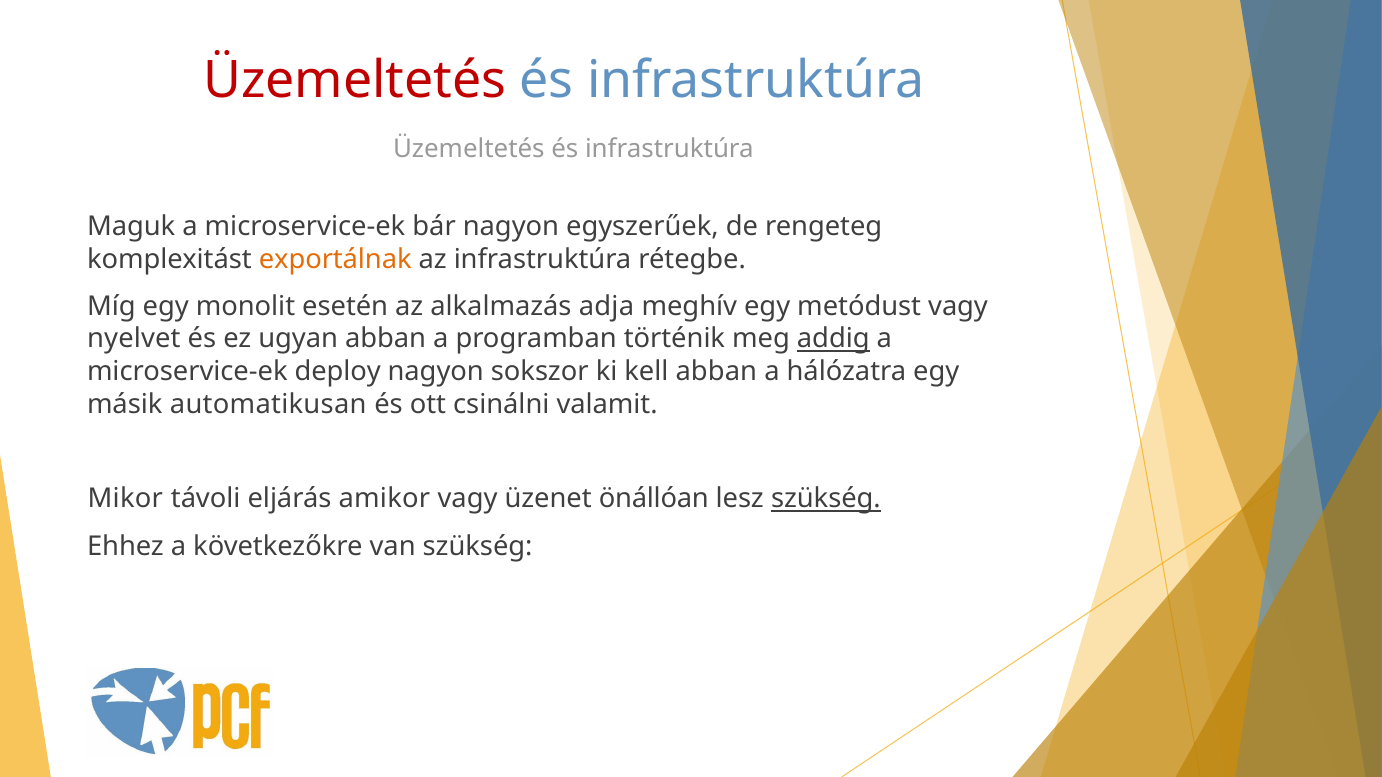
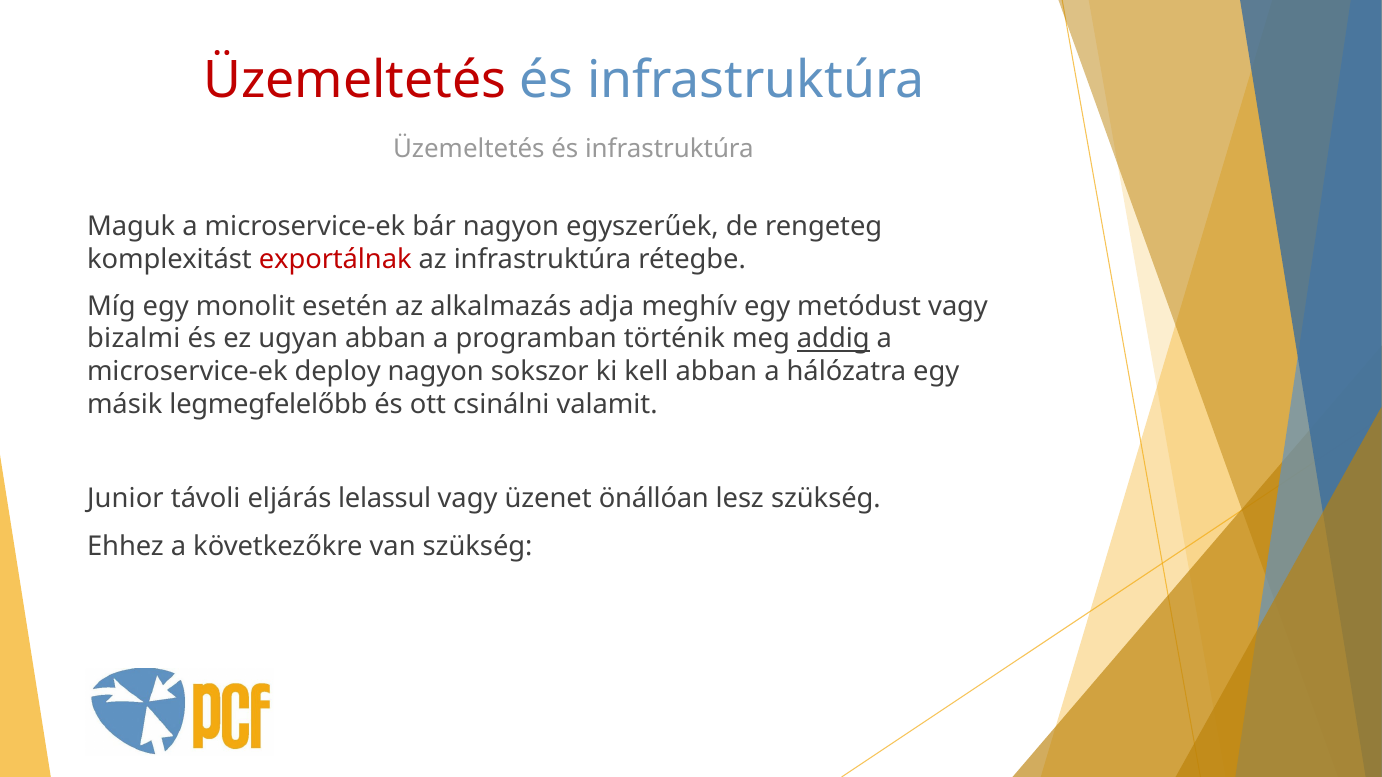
exportálnak colour: orange -> red
nyelvet: nyelvet -> bizalmi
automatikusan: automatikusan -> legmegfelelőbb
Mikor: Mikor -> Junior
amikor: amikor -> lelassul
szükség at (826, 499) underline: present -> none
